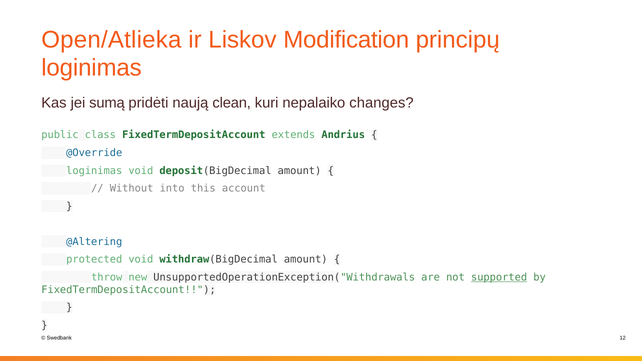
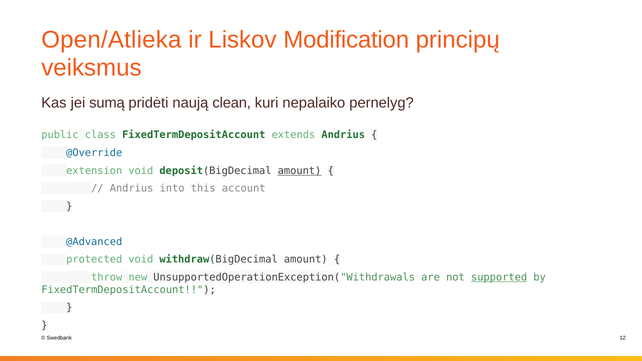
loginimas at (92, 68): loginimas -> veiksmus
changes: changes -> pernelyg
loginimas at (94, 171): loginimas -> extension
amount at (300, 171) underline: none -> present
Without at (132, 188): Without -> Andrius
@Altering: @Altering -> @Advanced
